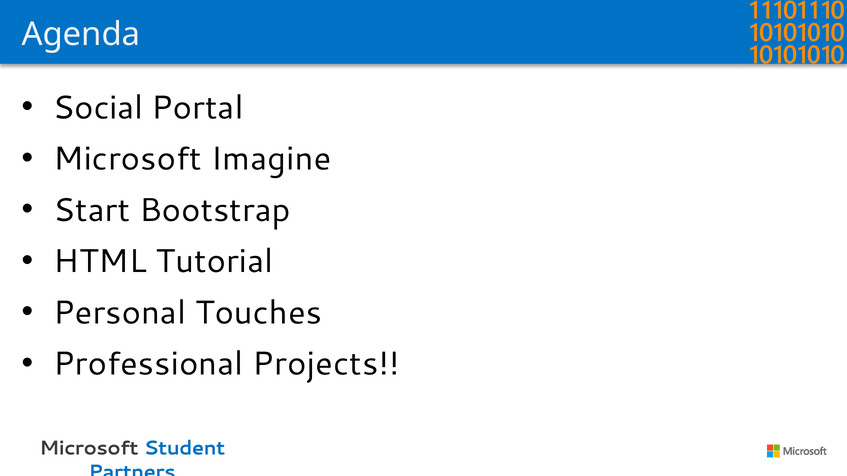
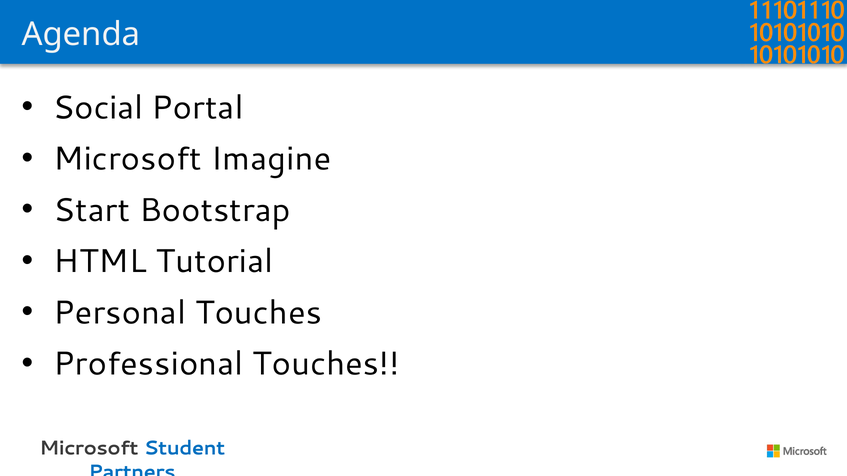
Professional Projects: Projects -> Touches
